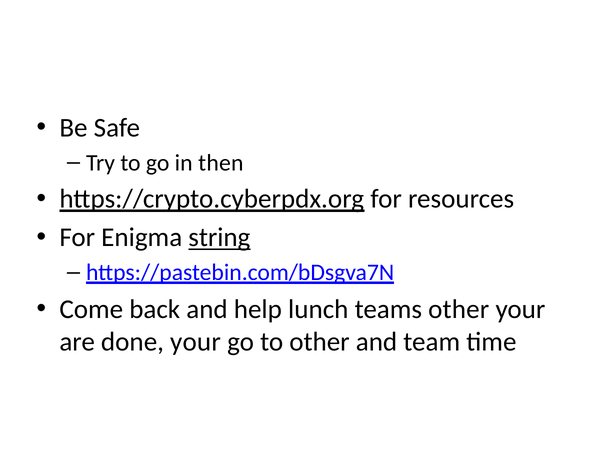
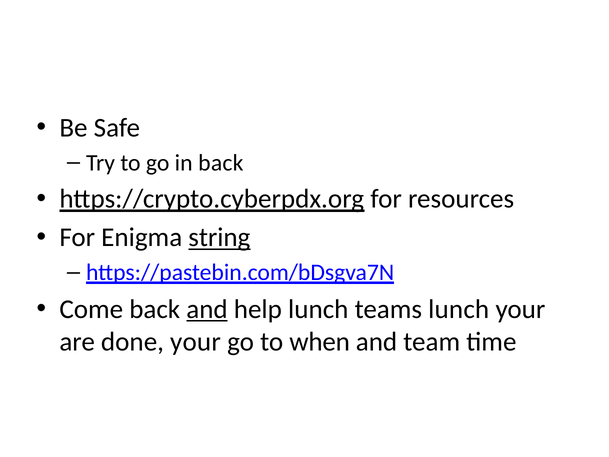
in then: then -> back
and at (207, 309) underline: none -> present
teams other: other -> lunch
to other: other -> when
